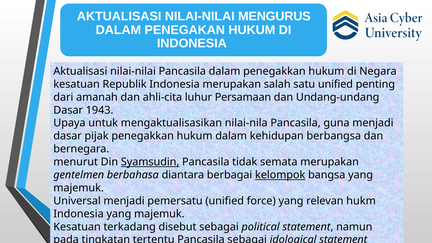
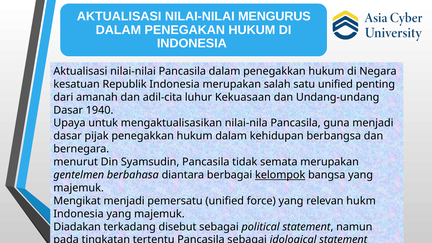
ahli-cita: ahli-cita -> adil-cita
Persamaan: Persamaan -> Kekuasaan
1943: 1943 -> 1940
Syamsudin underline: present -> none
Universal: Universal -> Mengikat
Kesatuan at (77, 227): Kesatuan -> Diadakan
